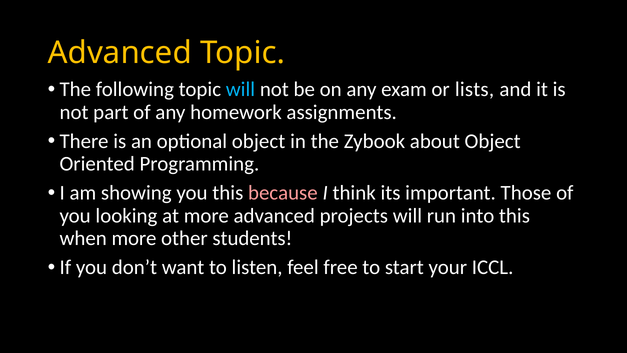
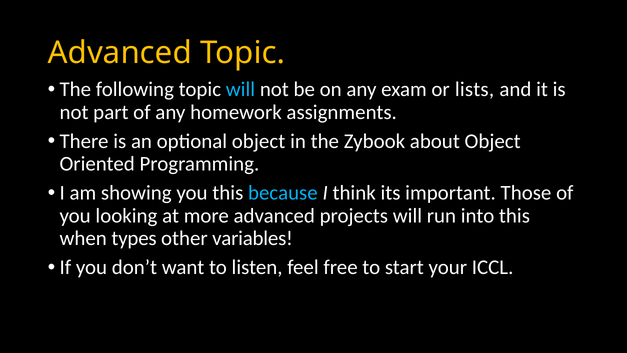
because colour: pink -> light blue
when more: more -> types
students: students -> variables
